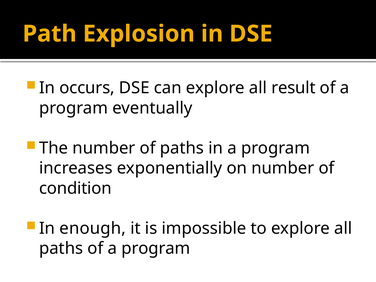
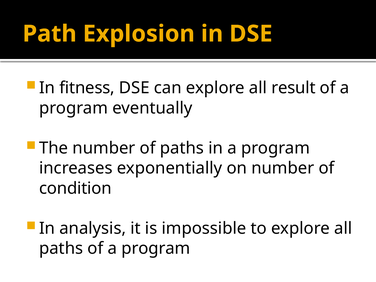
occurs: occurs -> fitness
enough: enough -> analysis
